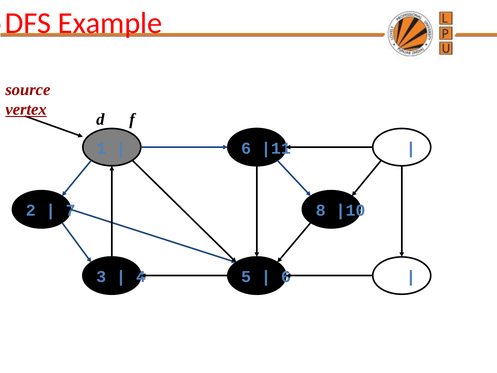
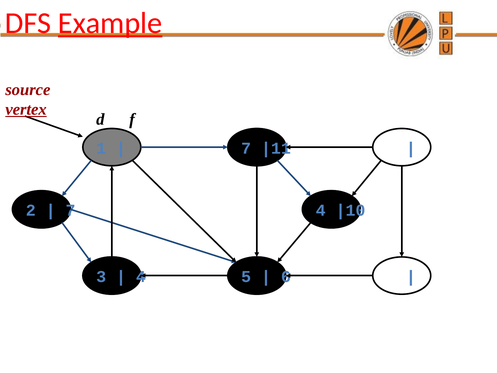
Example underline: none -> present
6 at (246, 148): 6 -> 7
7 8: 8 -> 4
